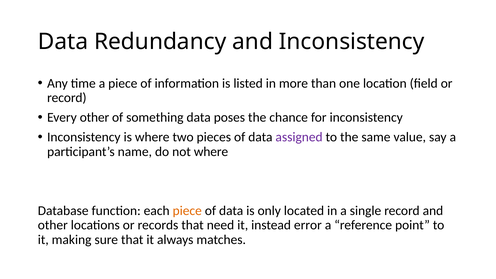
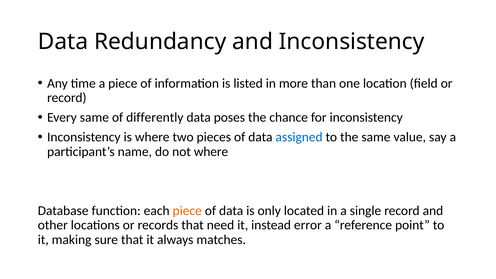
Every other: other -> same
something: something -> differently
assigned colour: purple -> blue
